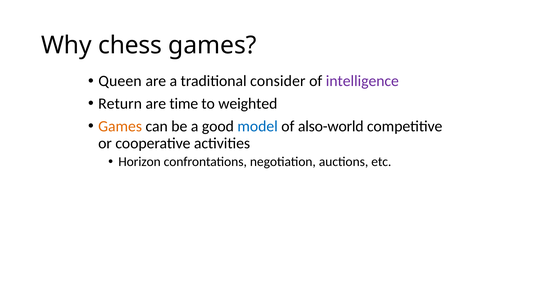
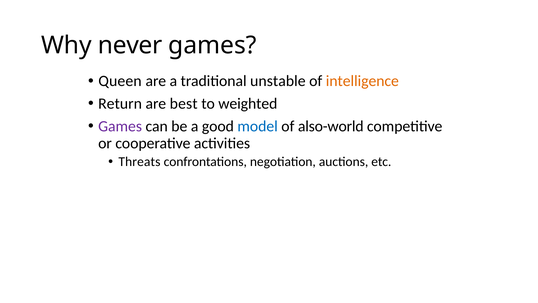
chess: chess -> never
consider: consider -> unstable
intelligence colour: purple -> orange
time: time -> best
Games at (120, 126) colour: orange -> purple
Horizon: Horizon -> Threats
